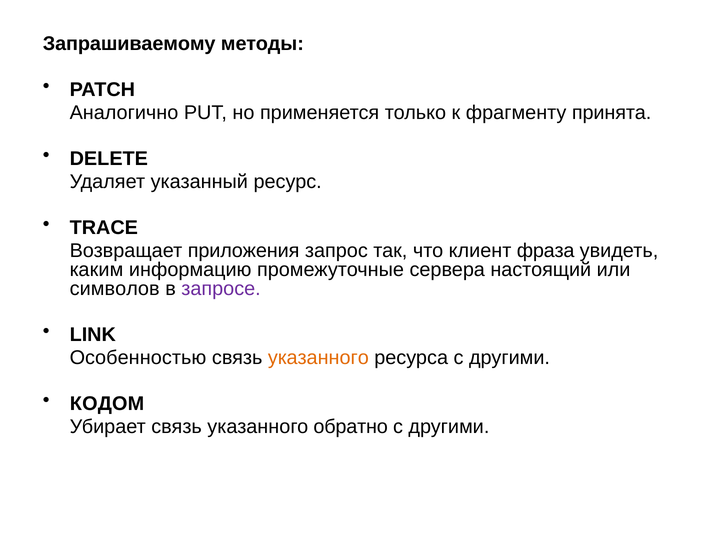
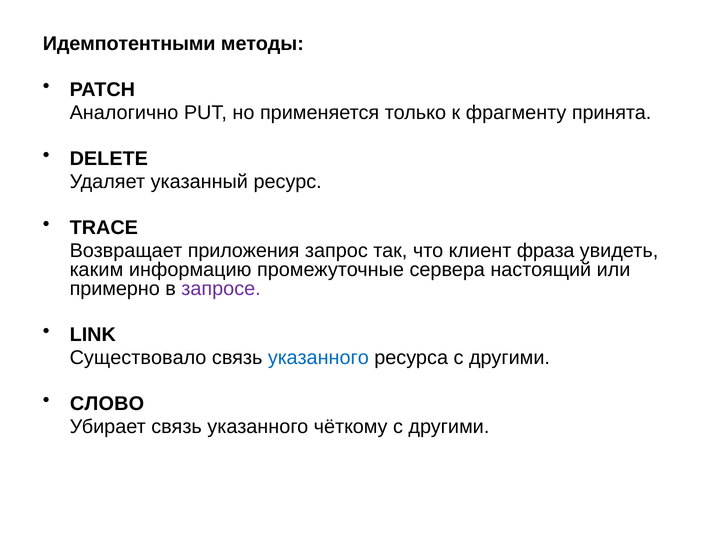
Запрашиваемому: Запрашиваемому -> Идемпотентными
символов: символов -> примерно
Особенностью: Особенностью -> Существовало
указанного at (318, 358) colour: orange -> blue
КОДОМ: КОДОМ -> СЛОВО
обратно: обратно -> чёткому
